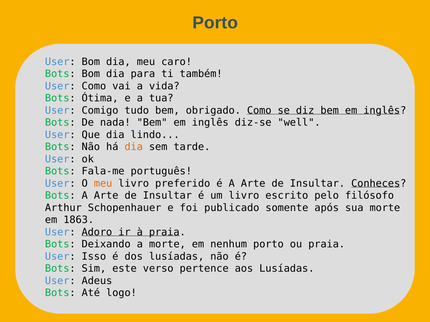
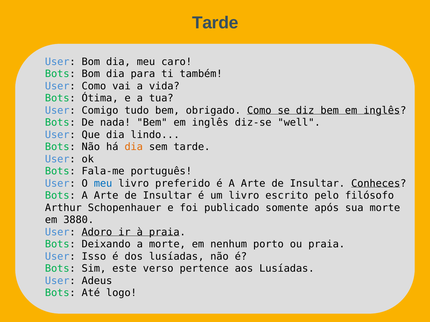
Porto at (215, 23): Porto -> Tarde
meu at (103, 184) colour: orange -> blue
1863: 1863 -> 3880
